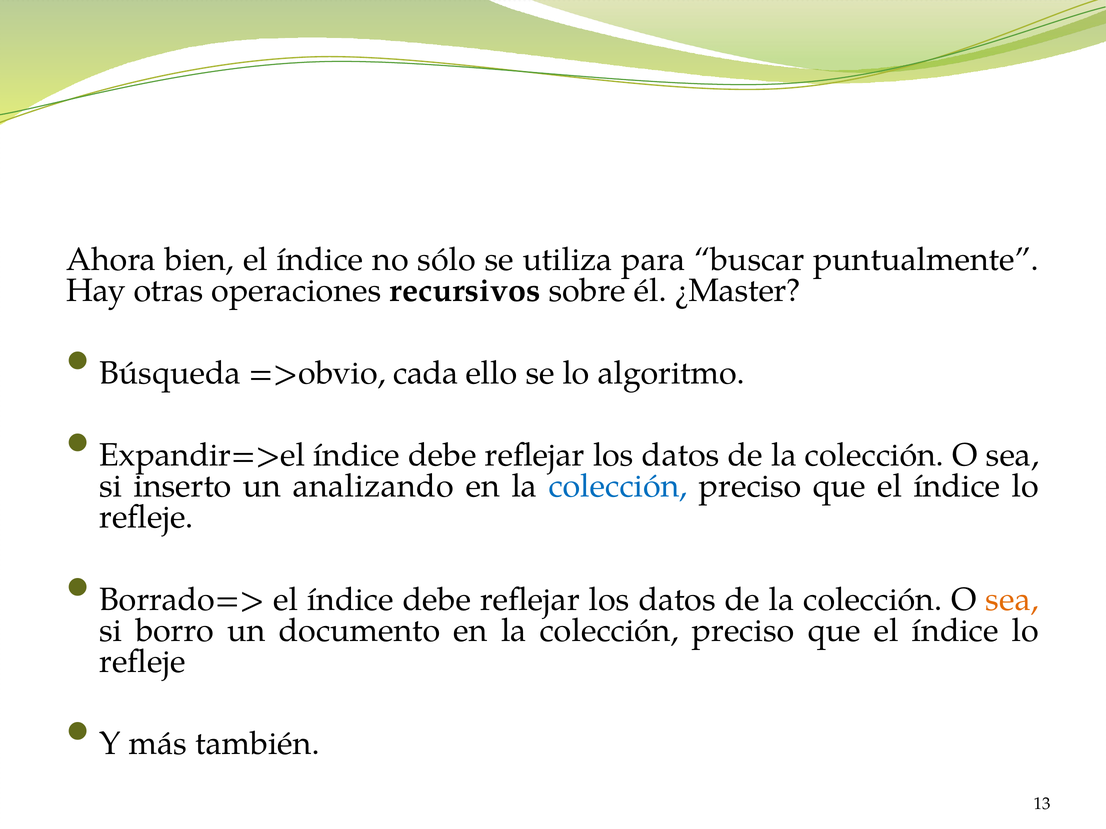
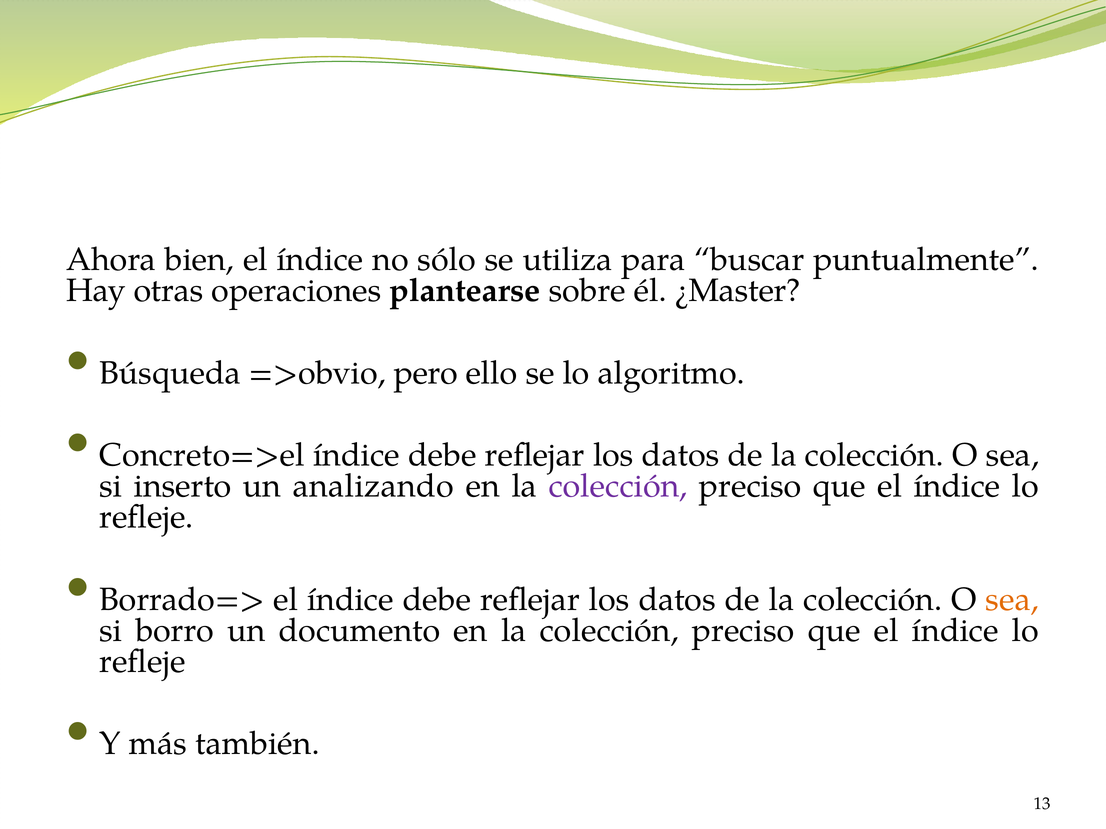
recursivos: recursivos -> plantearse
cada: cada -> pero
Expandir=>el: Expandir=>el -> Concreto=>el
colección at (618, 487) colour: blue -> purple
